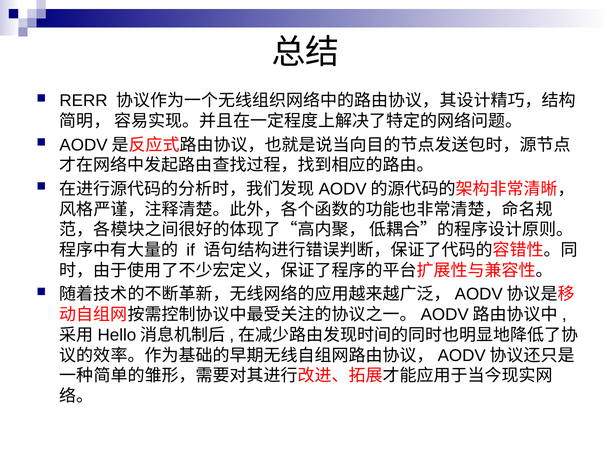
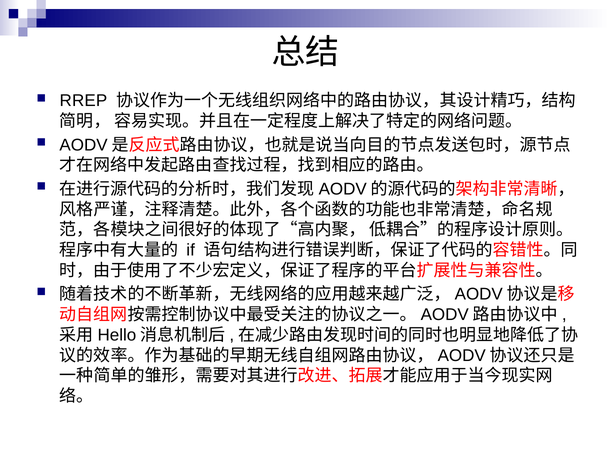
RERR: RERR -> RREP
